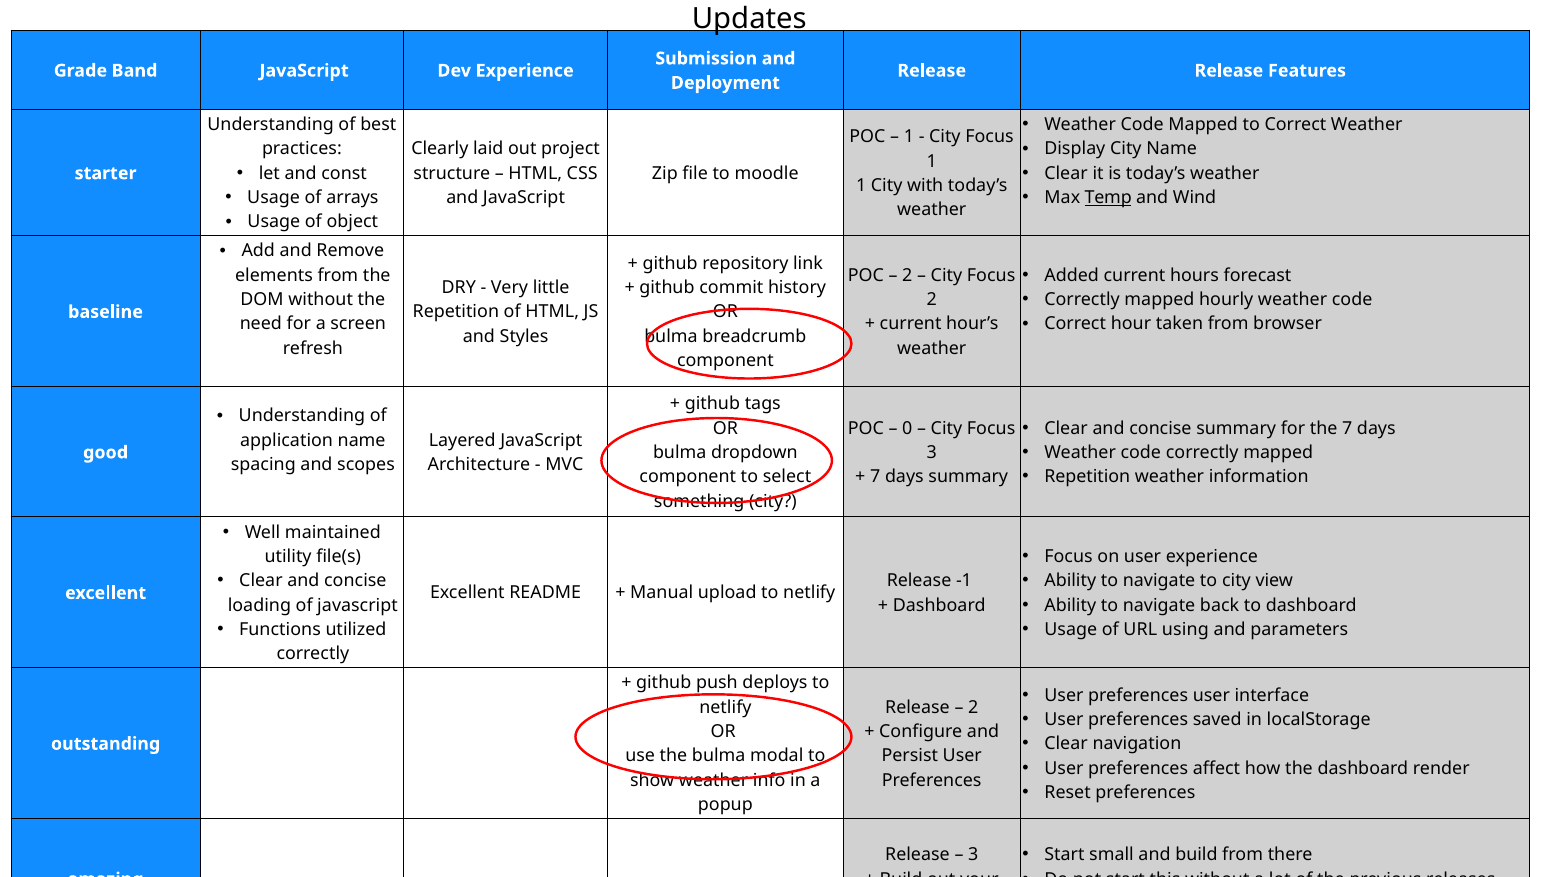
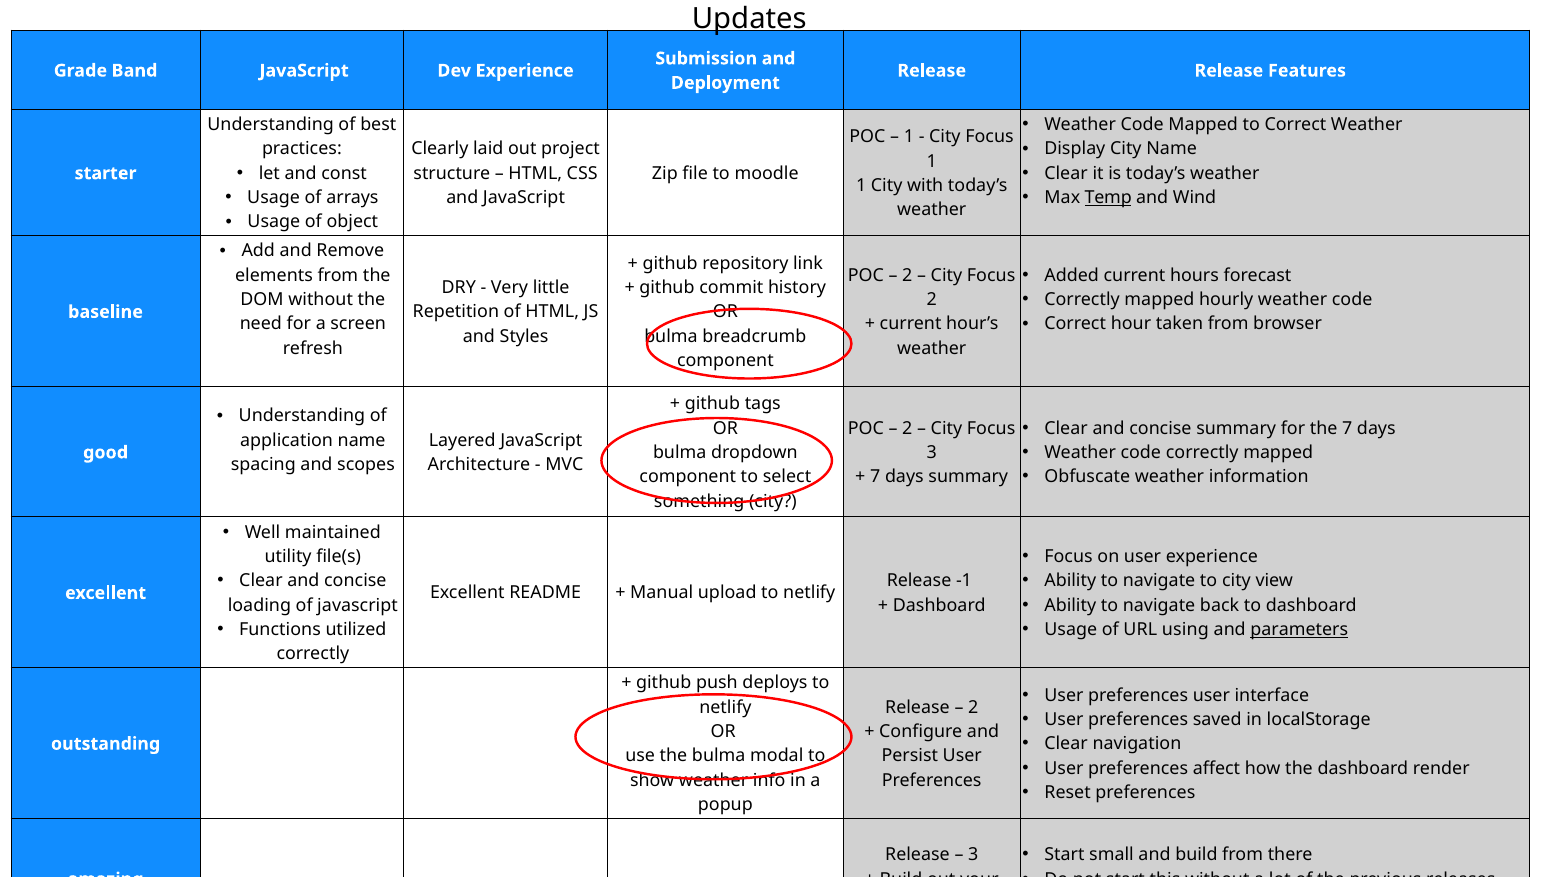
0 at (907, 428): 0 -> 2
Repetition at (1087, 477): Repetition -> Obfuscate
parameters underline: none -> present
